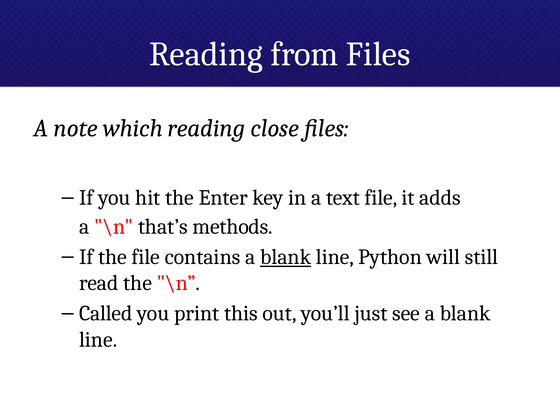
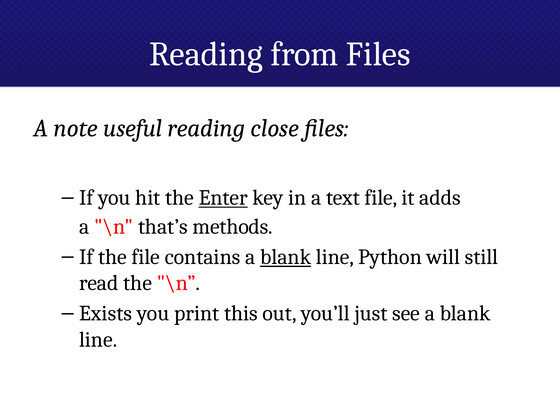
which: which -> useful
Enter underline: none -> present
Called: Called -> Exists
